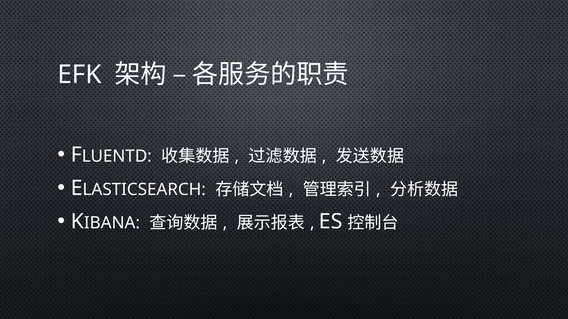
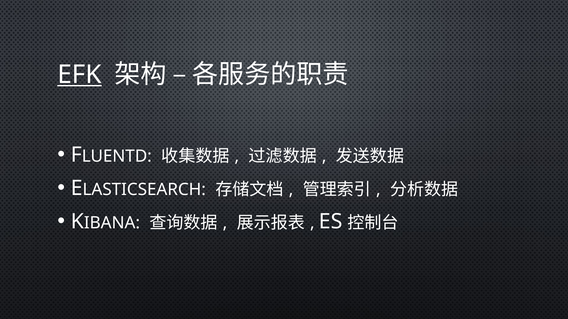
EFK underline: none -> present
